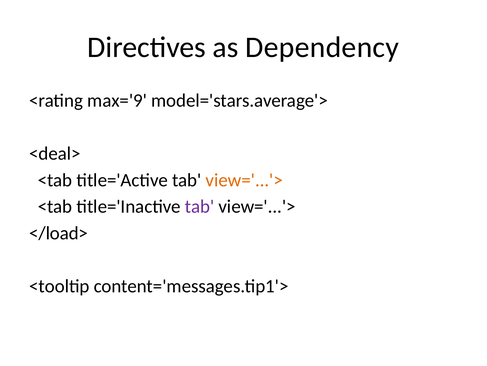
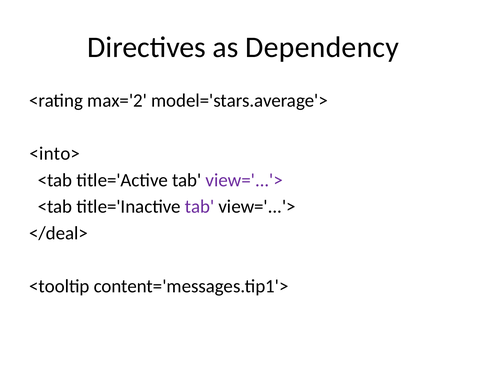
max='9: max='9 -> max='2
<deal>: <deal> -> <into>
view='...'> at (244, 180) colour: orange -> purple
</load>: </load> -> </deal>
